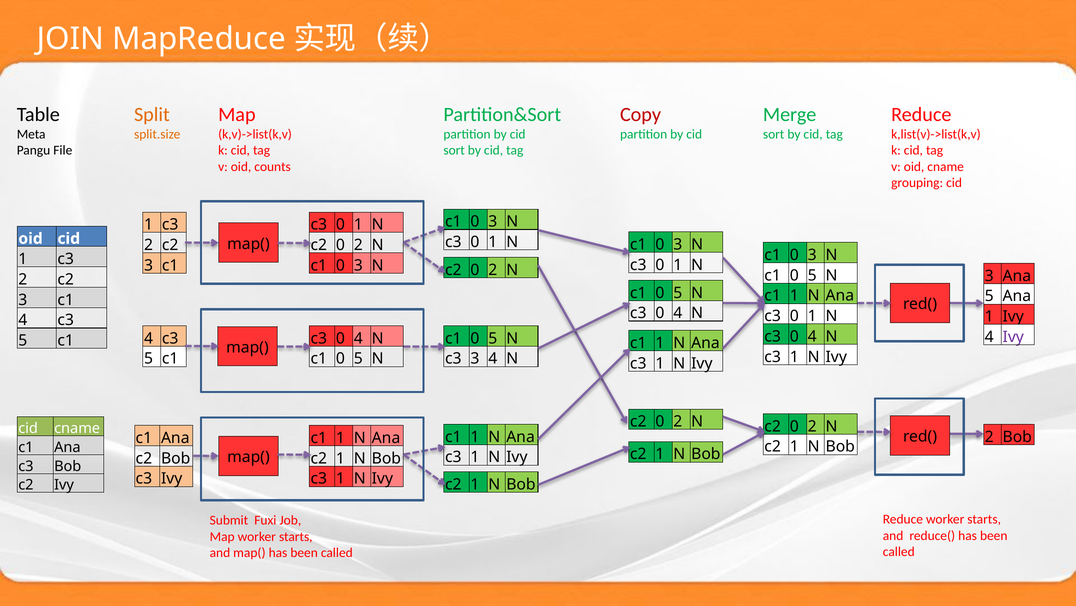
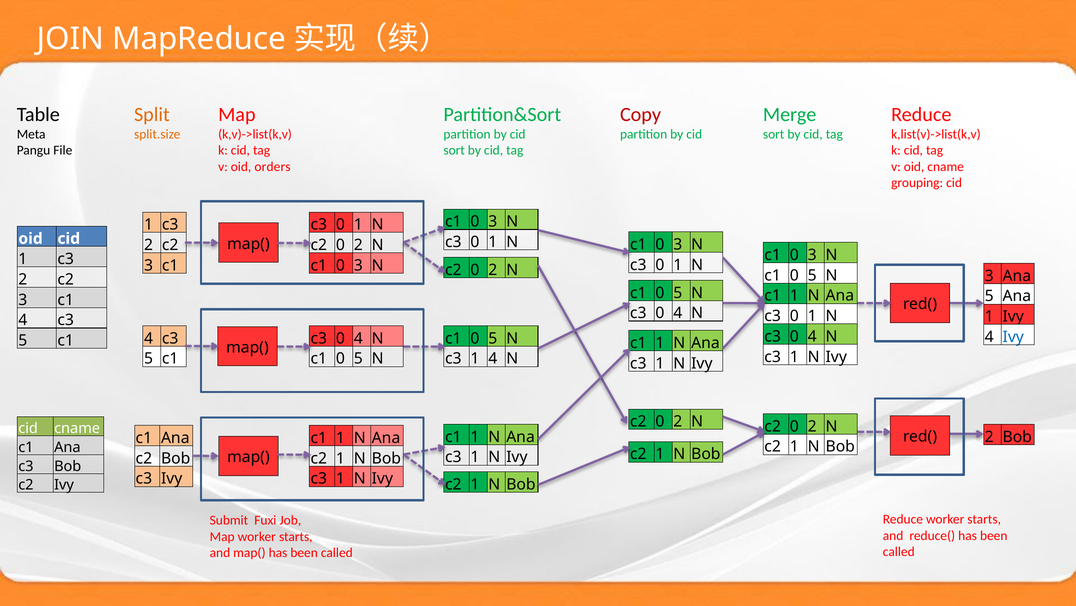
counts: counts -> orders
Ivy at (1013, 337) colour: purple -> blue
3 at (475, 358): 3 -> 1
